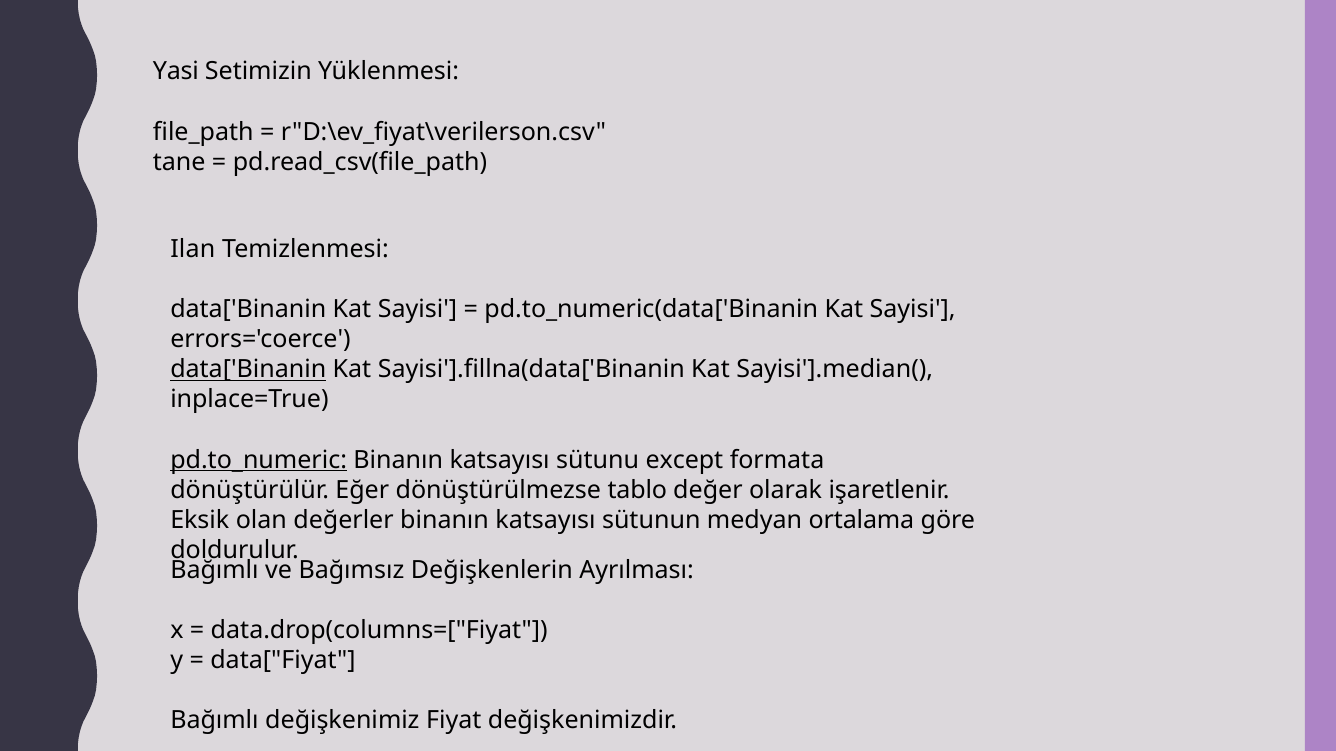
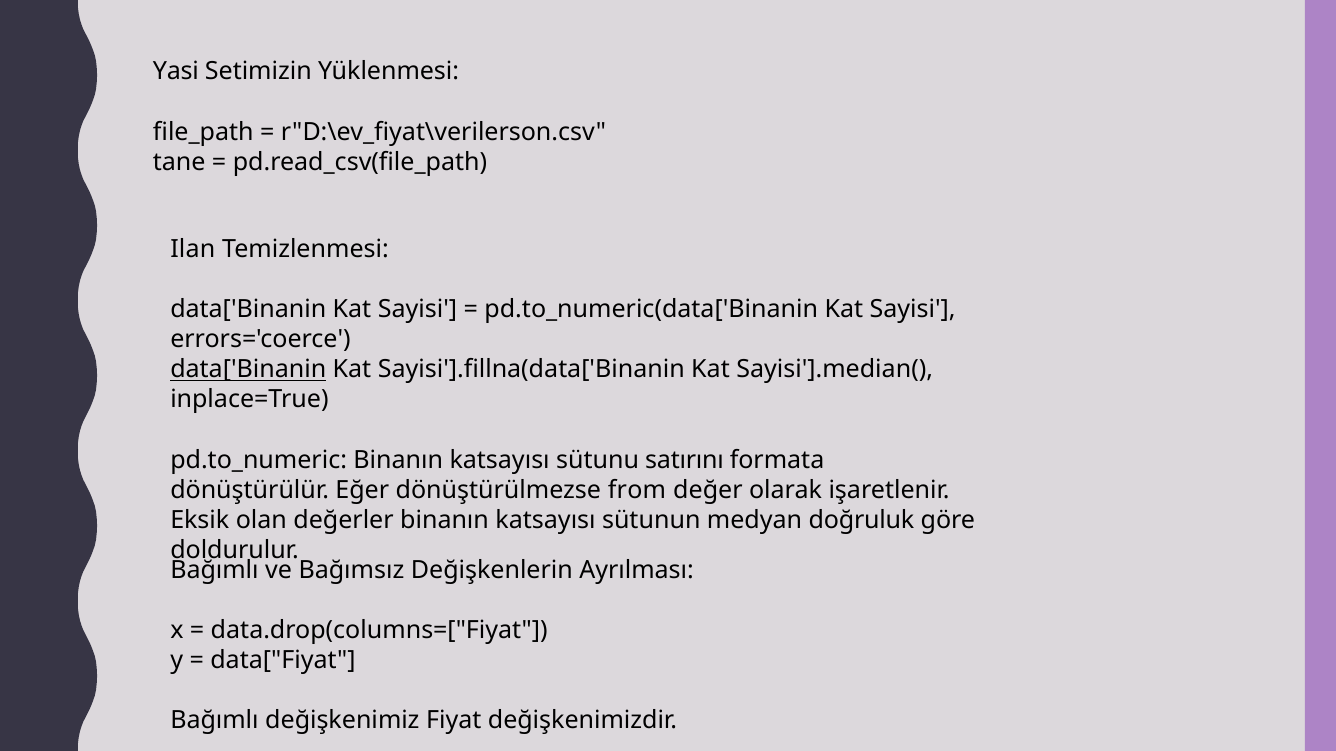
pd.to_numeric underline: present -> none
except: except -> satırını
tablo: tablo -> from
ortalama: ortalama -> doğruluk
